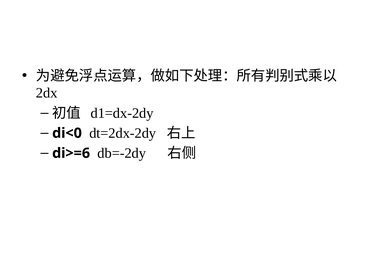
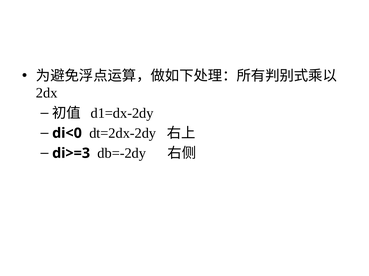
di>=6: di>=6 -> di>=3
